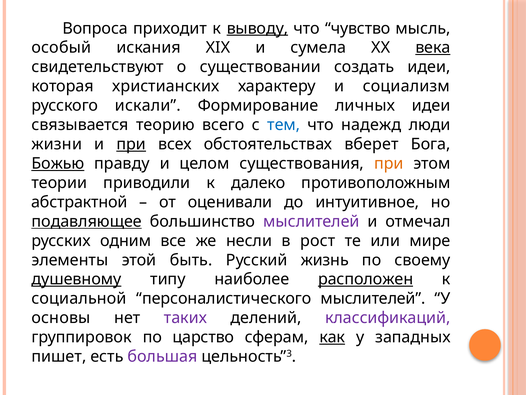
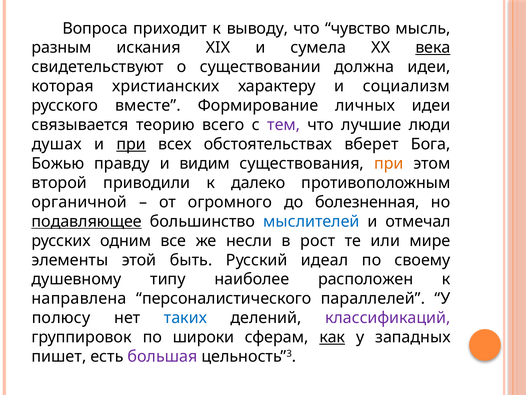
выводу underline: present -> none
особый: особый -> разным
создать: создать -> должна
искали: искали -> вместе
тем colour: blue -> purple
надежд: надежд -> лучшие
жизни: жизни -> душах
Божью underline: present -> none
целом: целом -> видим
теории: теории -> второй
абстрактной: абстрактной -> органичной
оценивали: оценивали -> огромного
интуитивное: интуитивное -> болезненная
мыслителей at (311, 221) colour: purple -> blue
жизнь: жизнь -> идеал
душевному underline: present -> none
расположен underline: present -> none
социальной: социальной -> направлена
персоналистического мыслителей: мыслителей -> параллелей
основы: основы -> полюсу
таких colour: purple -> blue
царство: царство -> широки
